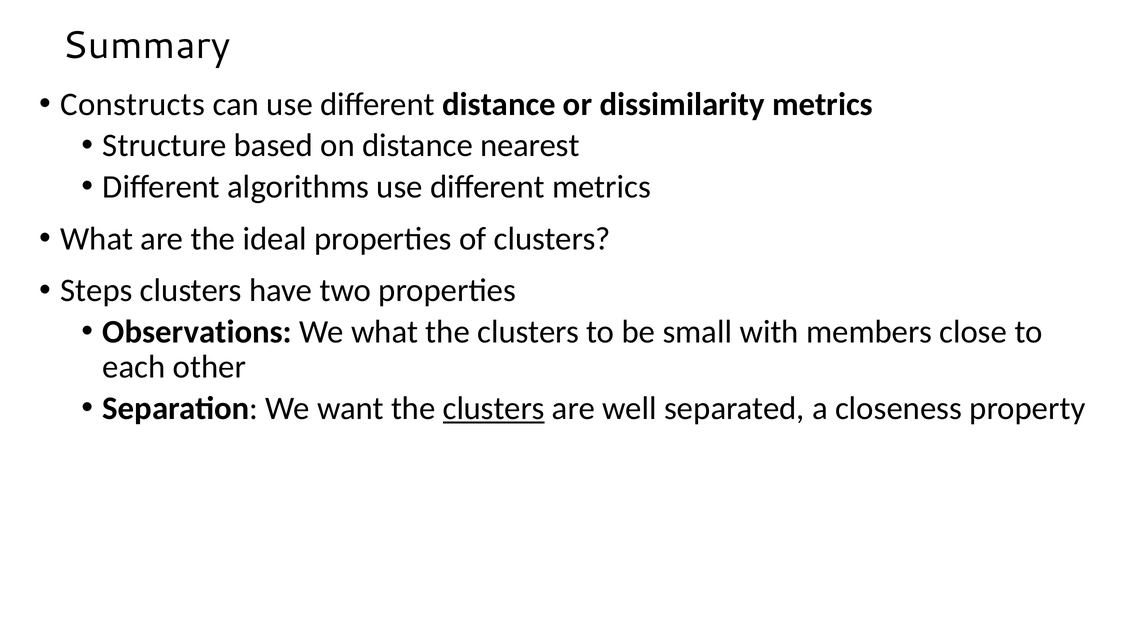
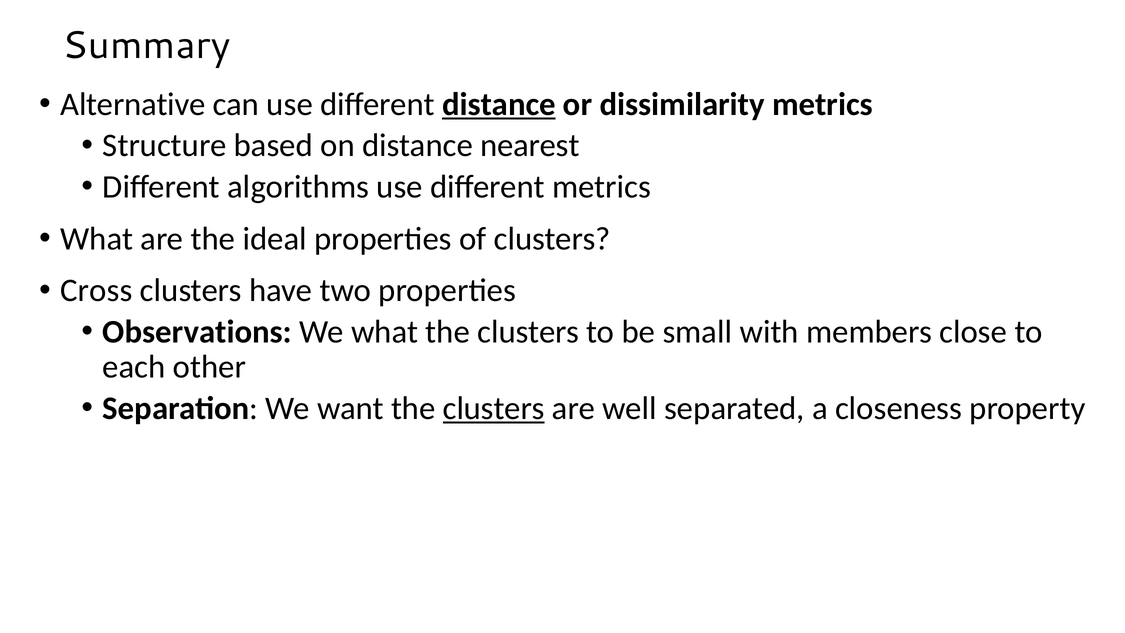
Constructs: Constructs -> Alternative
distance at (499, 104) underline: none -> present
Steps: Steps -> Cross
